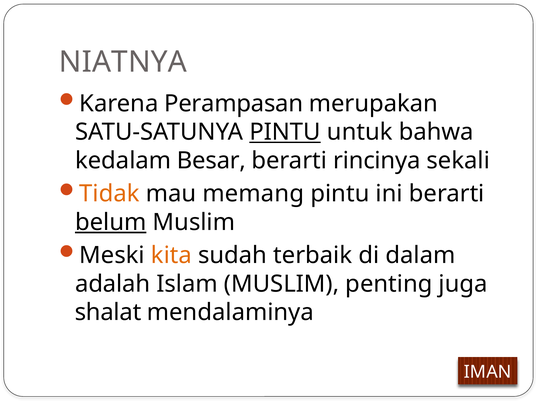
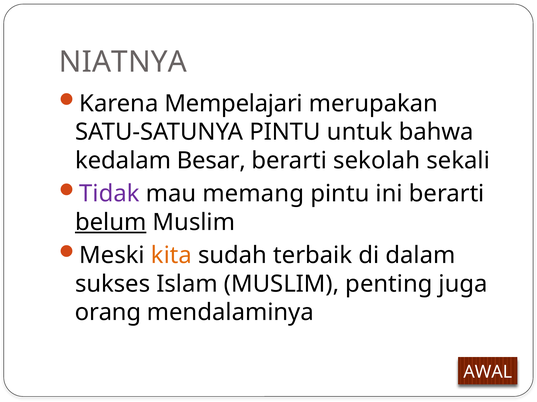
Perampasan: Perampasan -> Mempelajari
PINTU at (285, 132) underline: present -> none
rincinya: rincinya -> sekolah
Tidak colour: orange -> purple
adalah: adalah -> sukses
shalat: shalat -> orang
IMAN: IMAN -> AWAL
